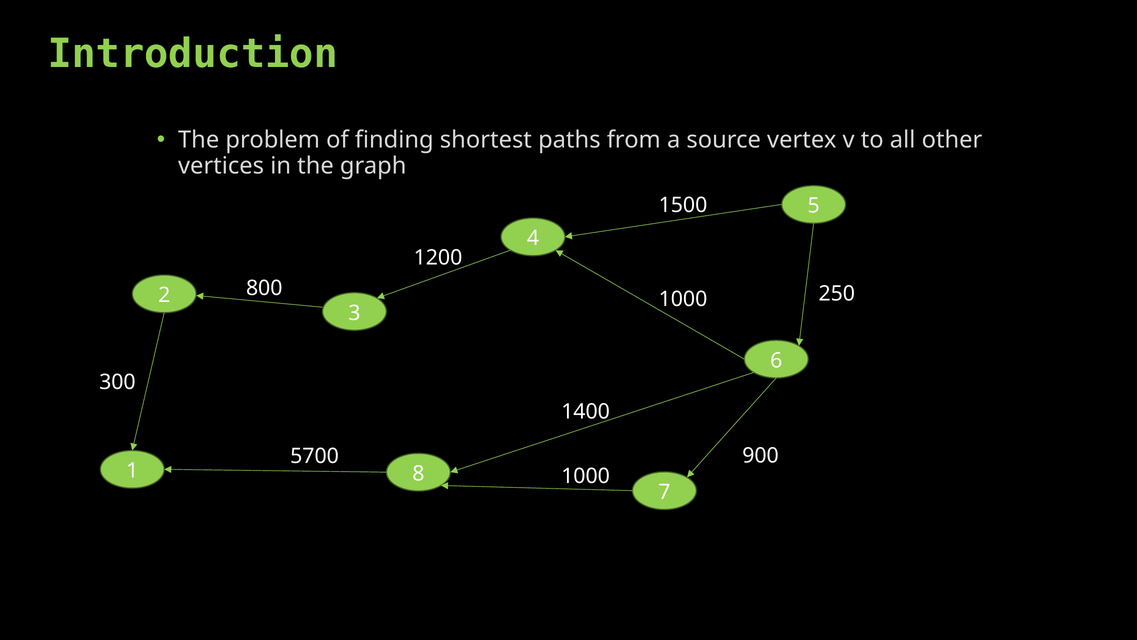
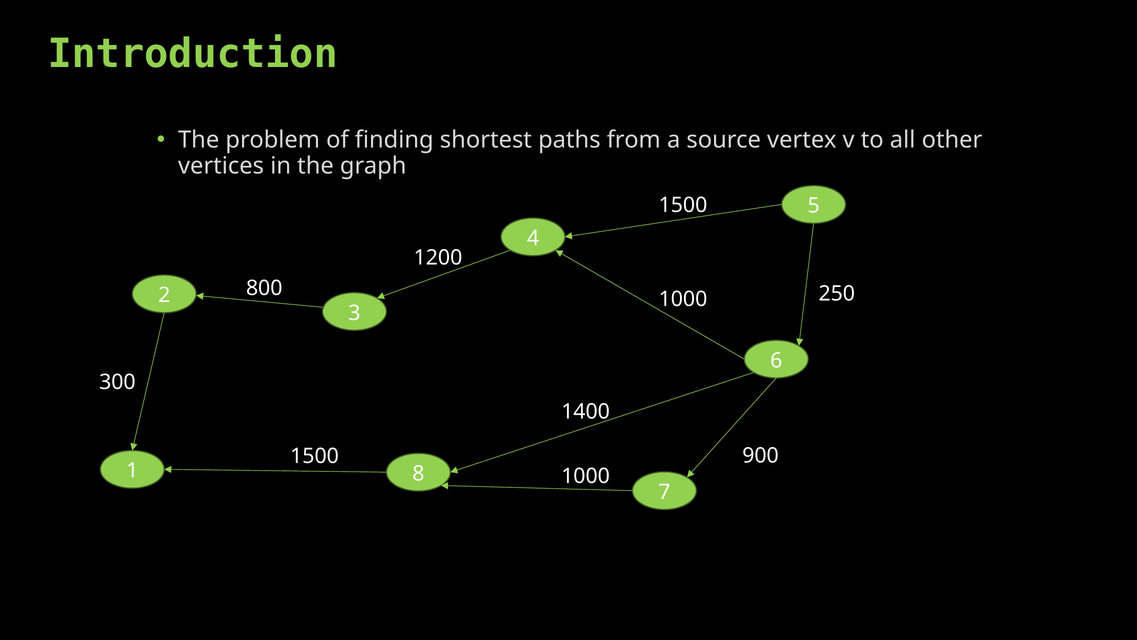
5700 at (315, 456): 5700 -> 1500
